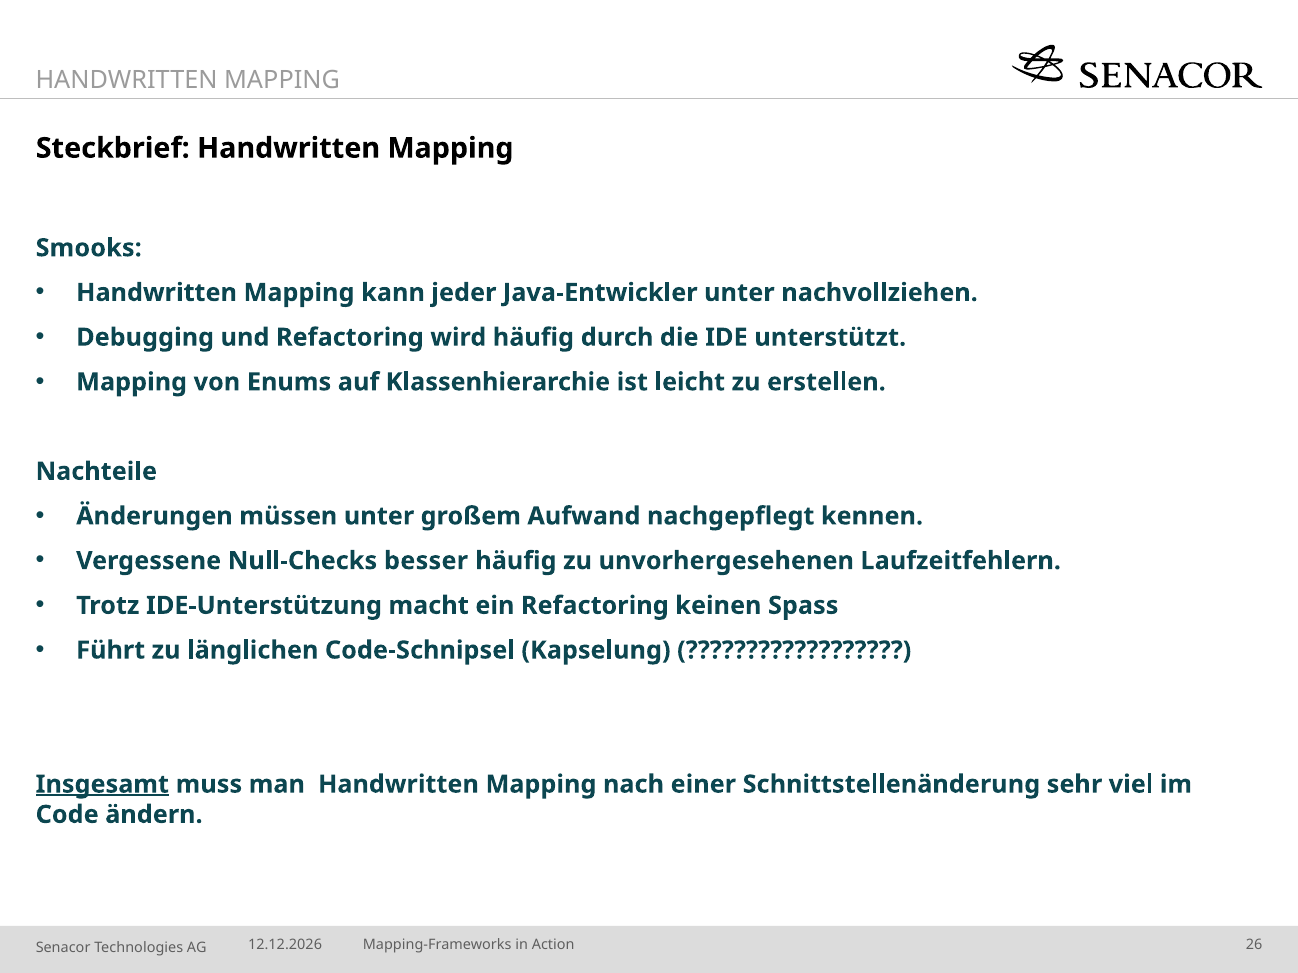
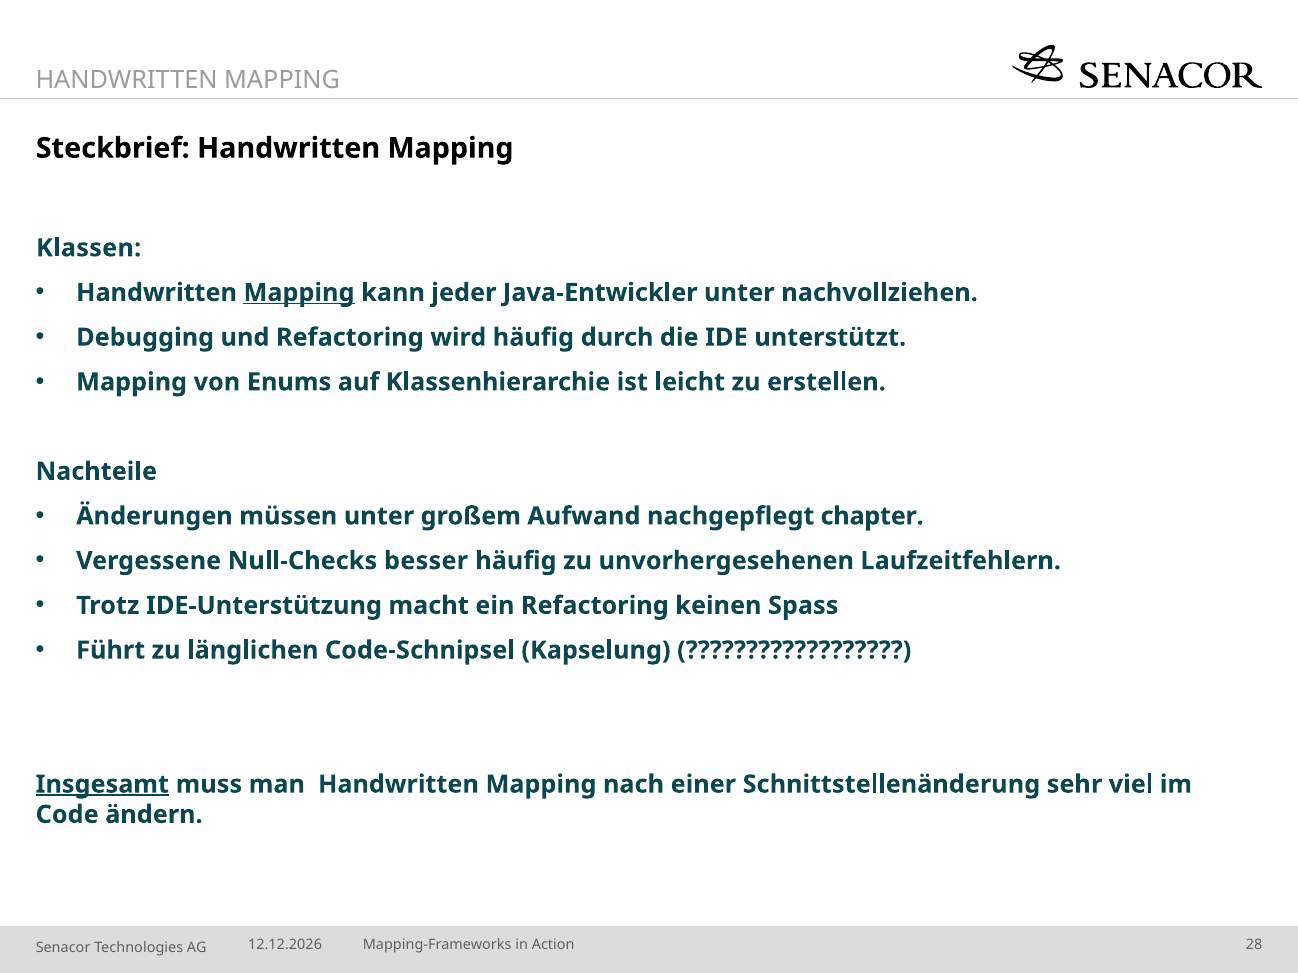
Smooks: Smooks -> Klassen
Mapping at (299, 293) underline: none -> present
kennen: kennen -> chapter
26: 26 -> 28
